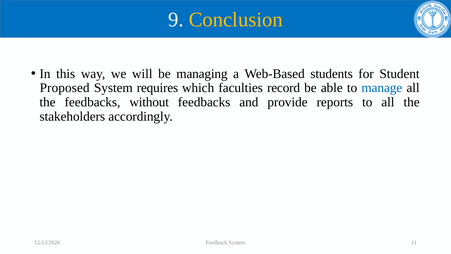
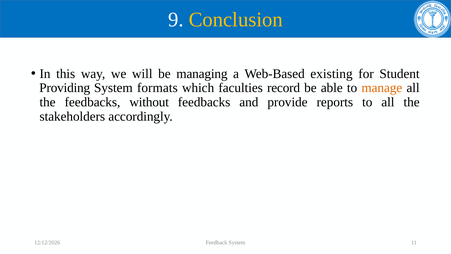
students: students -> existing
Proposed: Proposed -> Providing
requires: requires -> formats
manage colour: blue -> orange
